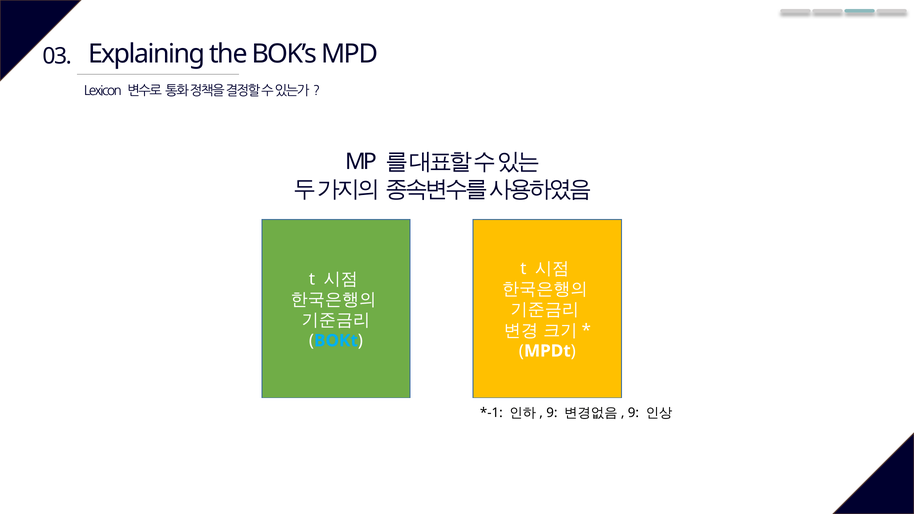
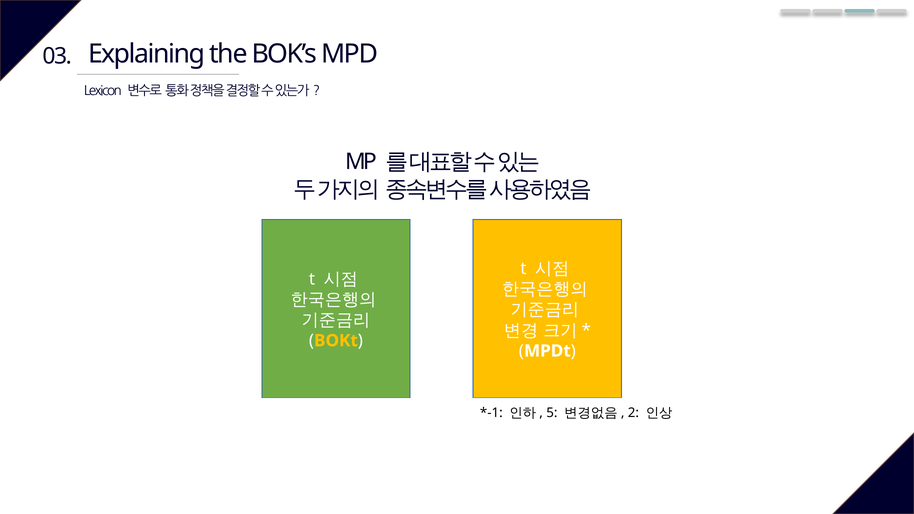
BOKt colour: light blue -> yellow
9 at (552, 413): 9 -> 5
9 at (633, 413): 9 -> 2
